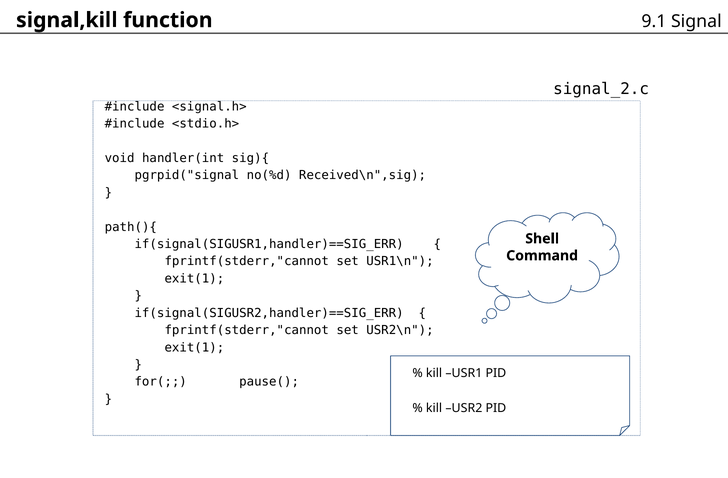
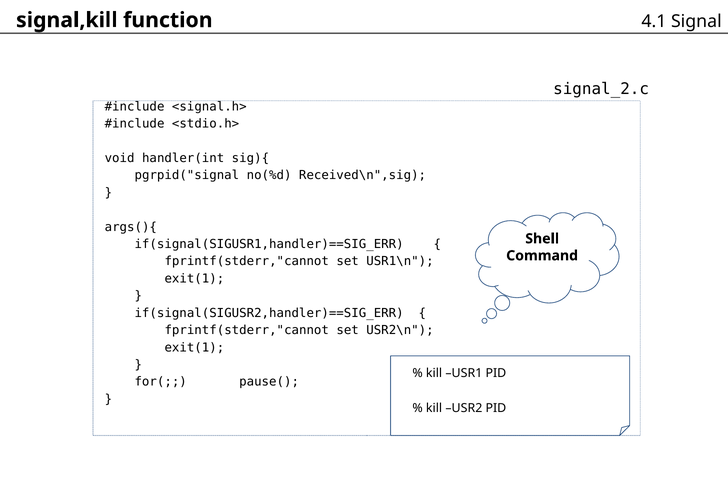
9.1: 9.1 -> 4.1
path(){: path(){ -> args(){
